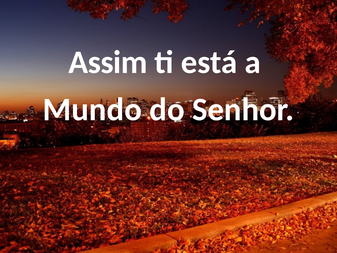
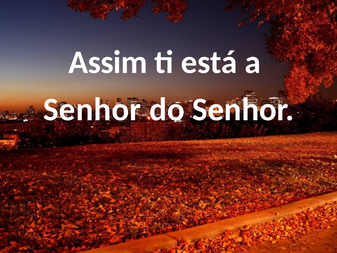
Mundo at (92, 109): Mundo -> Senhor
